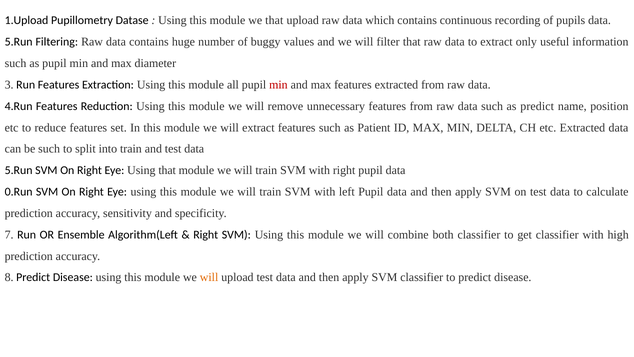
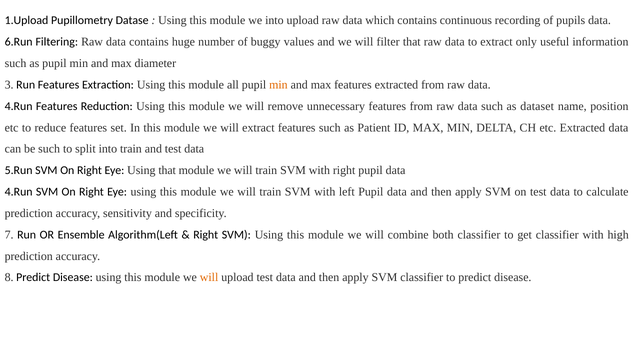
we that: that -> into
5.Run at (19, 42): 5.Run -> 6.Run
min at (278, 85) colour: red -> orange
as predict: predict -> dataset
0.Run at (19, 192): 0.Run -> 4.Run
